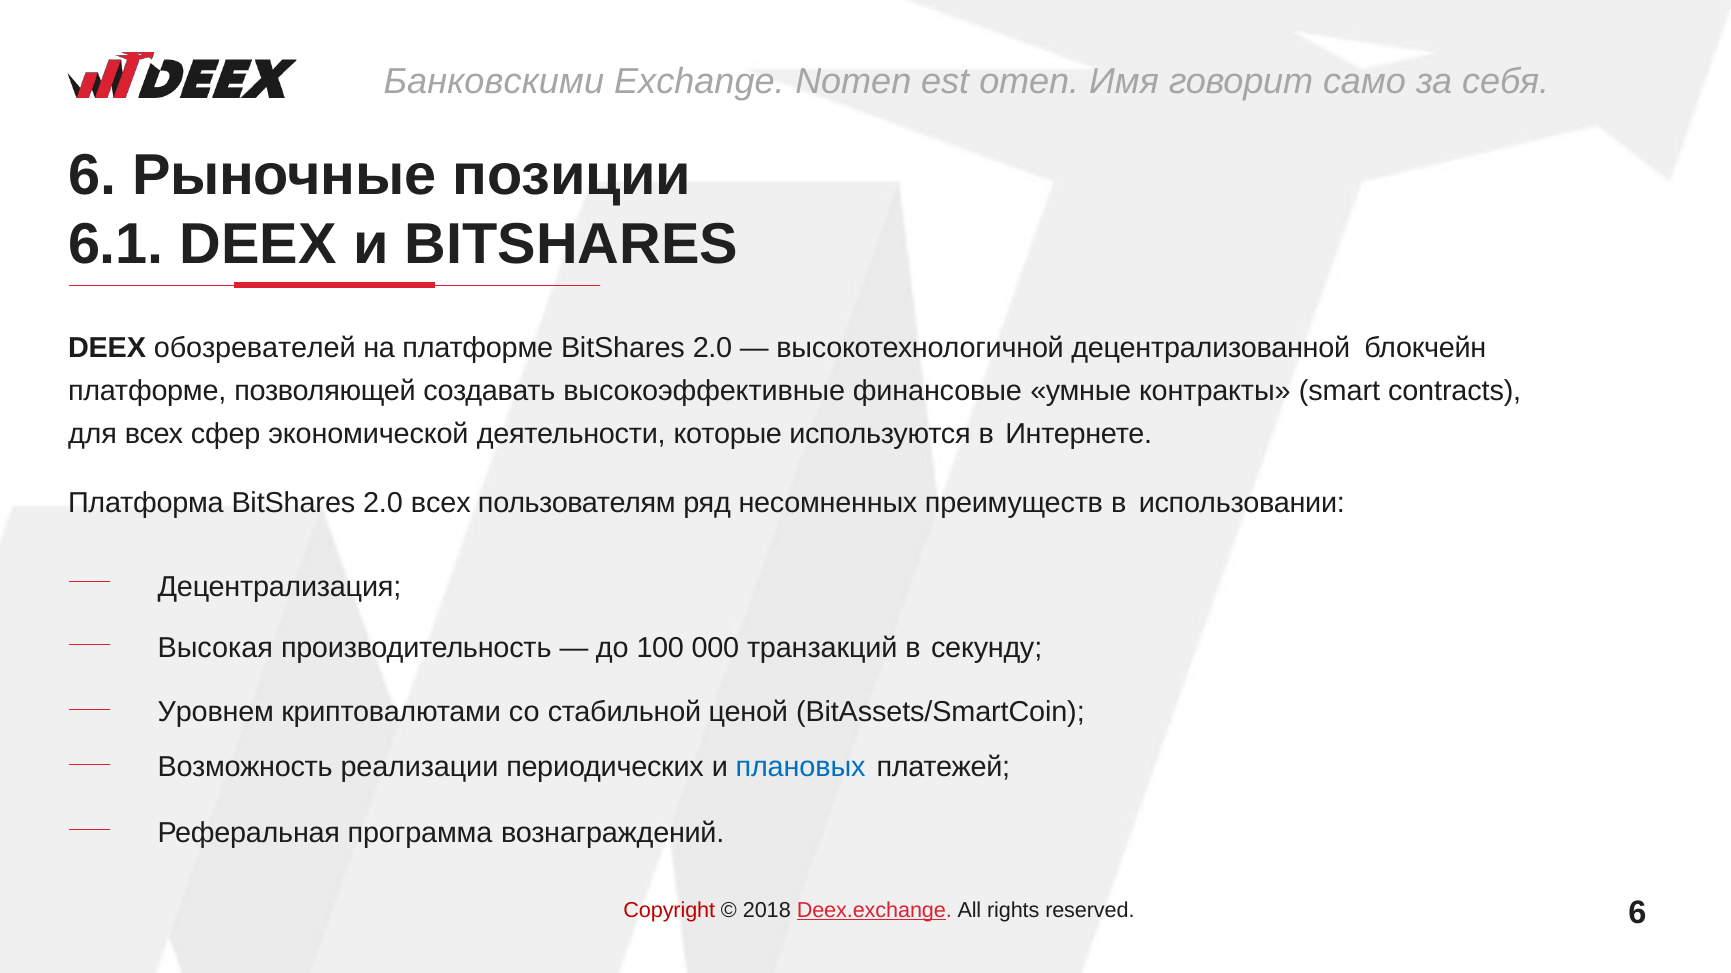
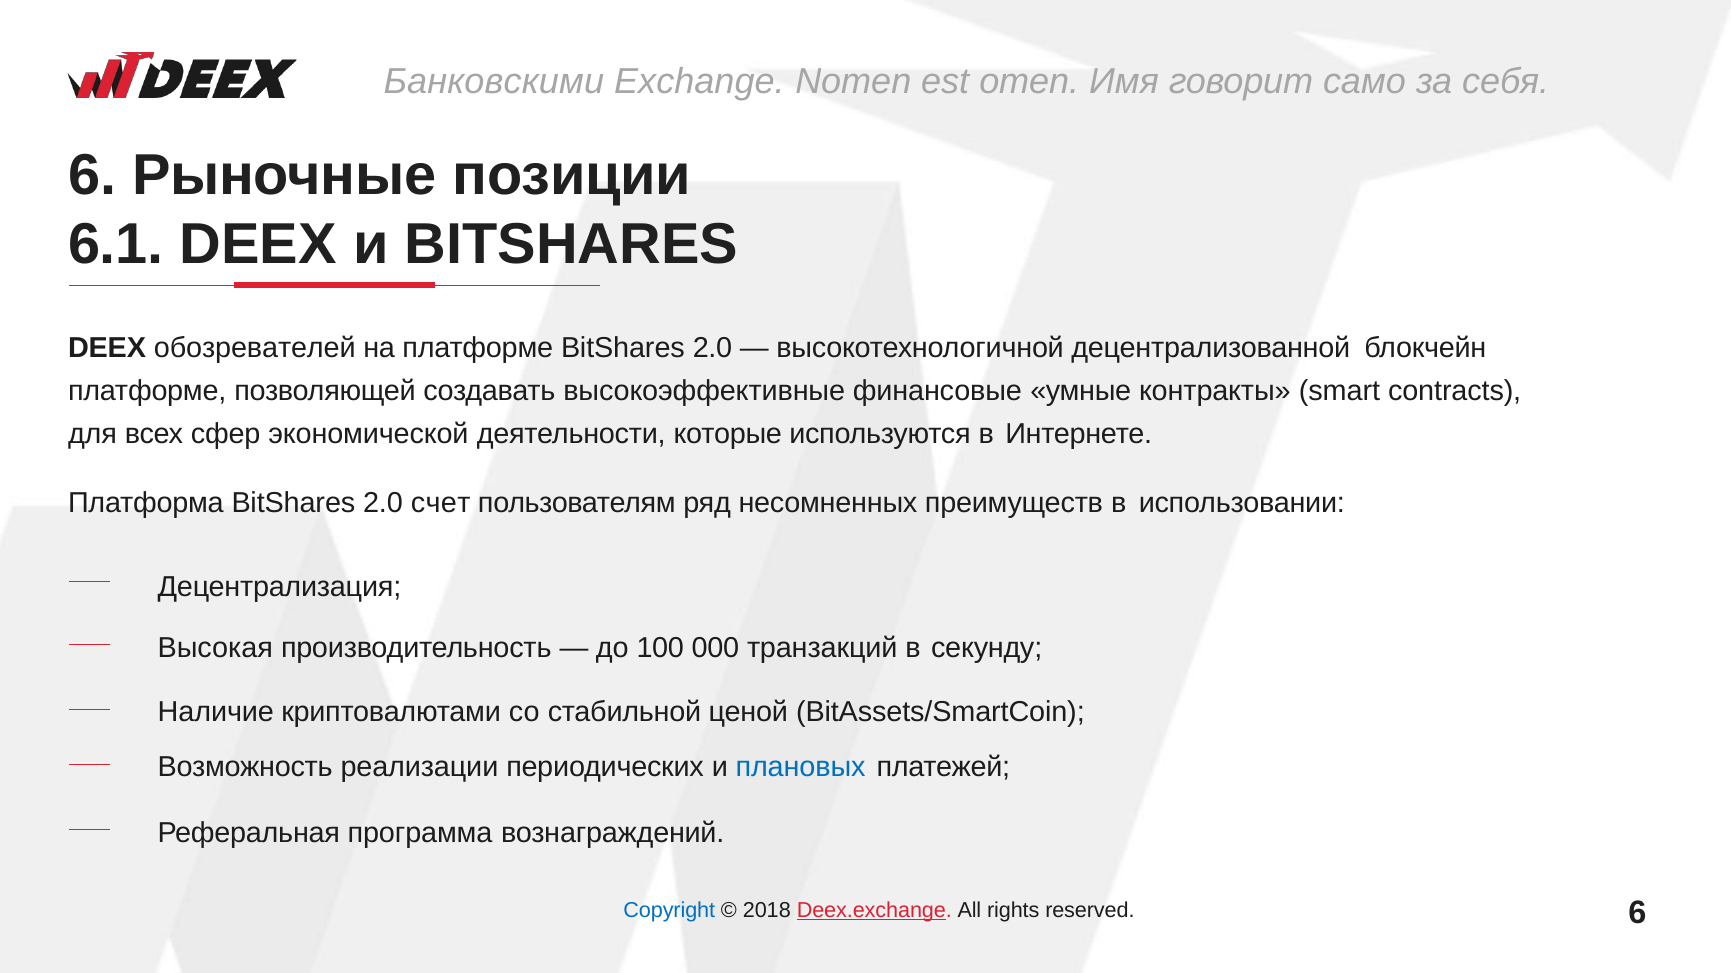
2.0 всех: всех -> счет
Уровнем: Уровнем -> Наличие
Copyright colour: red -> blue
